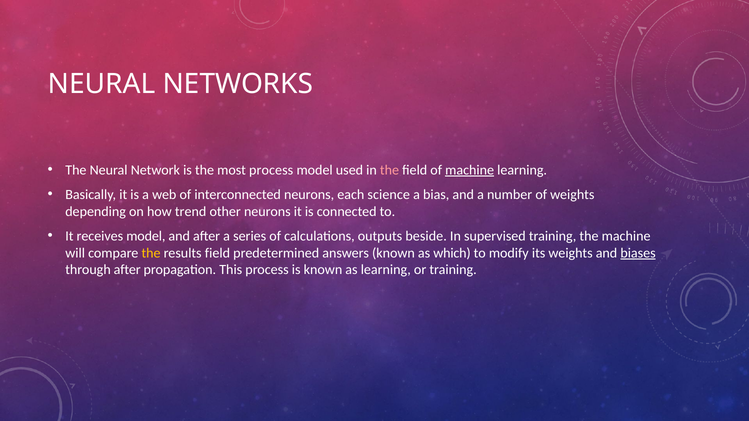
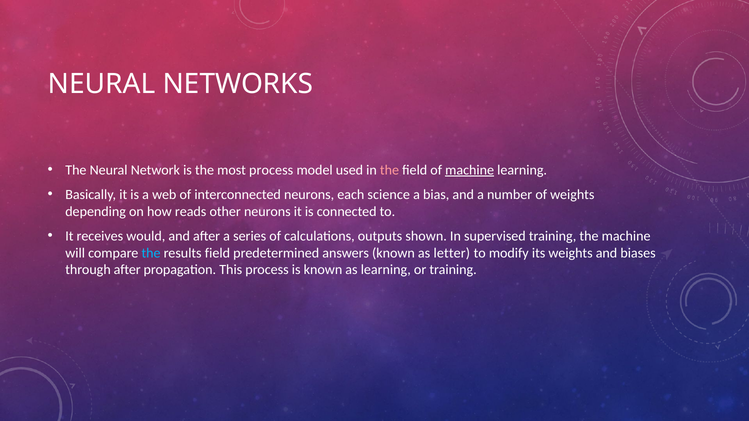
trend: trend -> reads
receives model: model -> would
beside: beside -> shown
the at (151, 253) colour: yellow -> light blue
which: which -> letter
biases underline: present -> none
